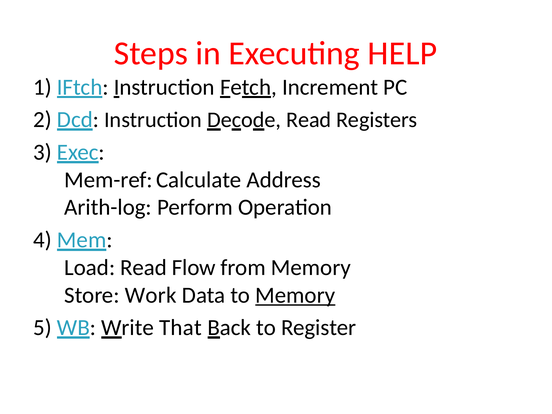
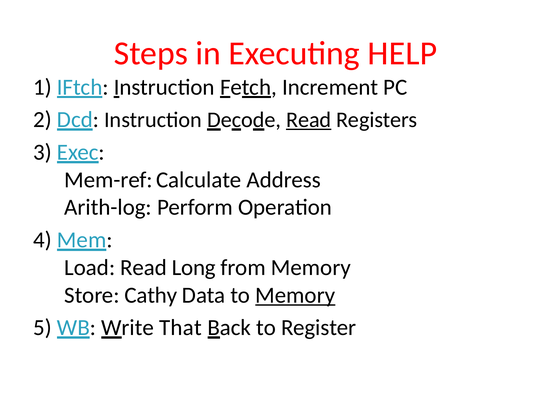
Read at (309, 120) underline: none -> present
Flow: Flow -> Long
Work: Work -> Cathy
